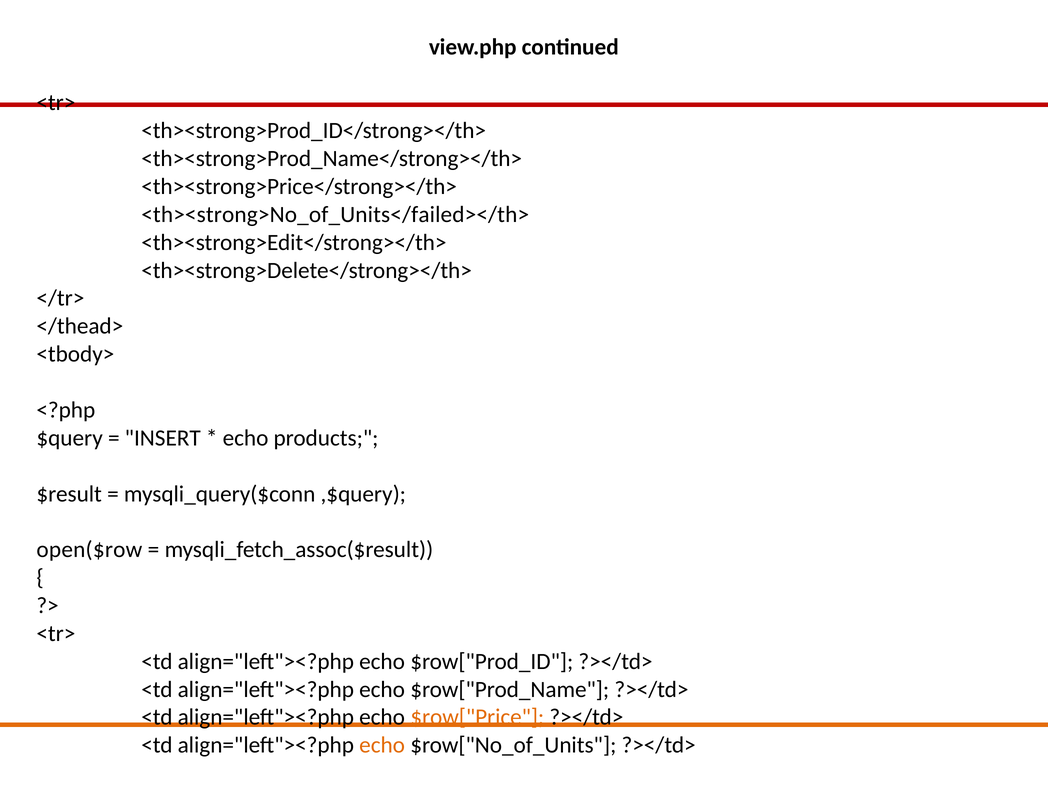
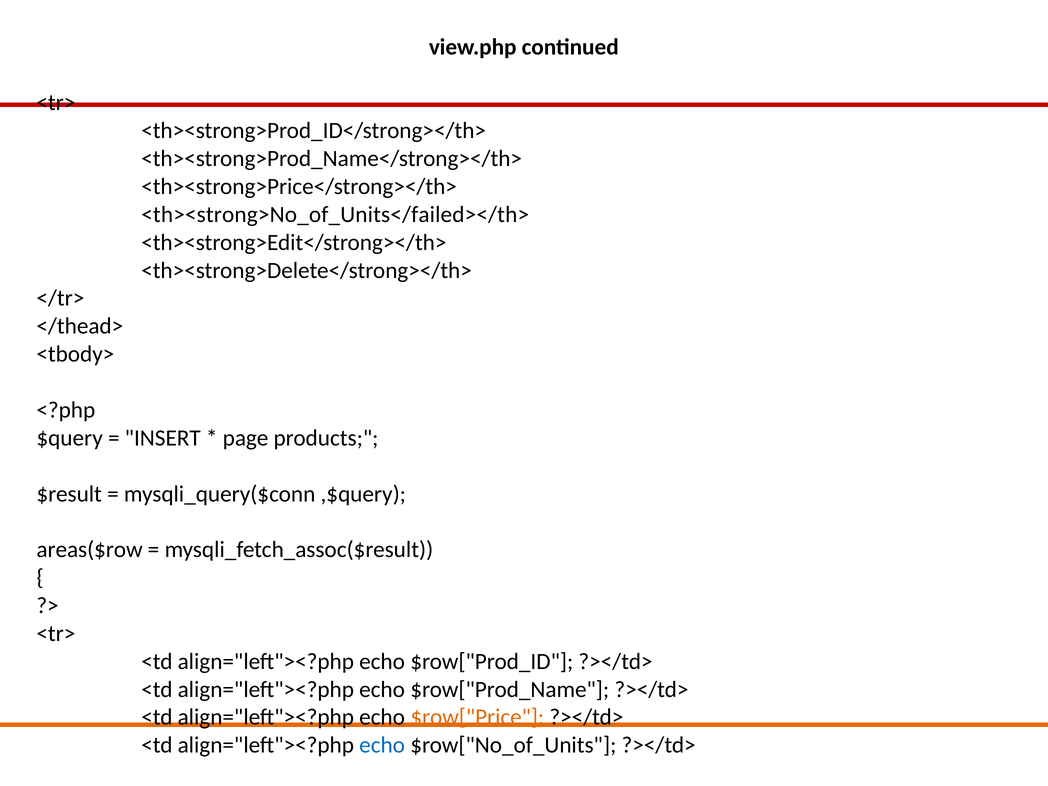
echo at (246, 438): echo -> page
open($row: open($row -> areas($row
echo at (382, 745) colour: orange -> blue
